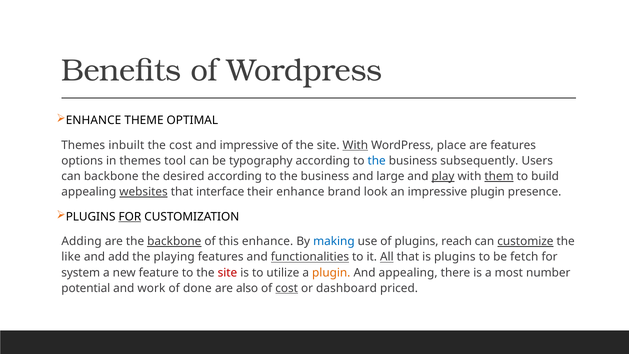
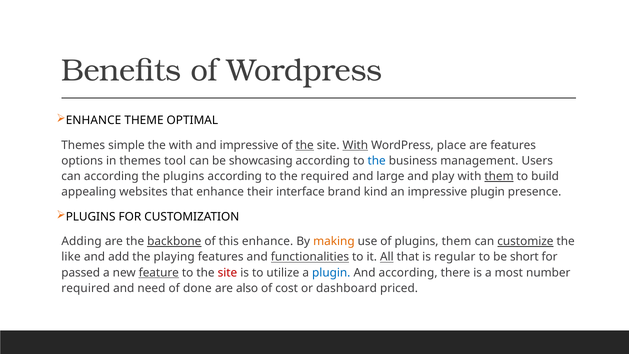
inbuilt: inbuilt -> simple
the cost: cost -> with
the at (305, 145) underline: none -> present
typography: typography -> showcasing
subsequently: subsequently -> management
can backbone: backbone -> according
the desired: desired -> plugins
business at (325, 176): business -> required
play underline: present -> none
websites underline: present -> none
that interface: interface -> enhance
their enhance: enhance -> interface
look: look -> kind
FOR at (130, 217) underline: present -> none
making colour: blue -> orange
plugins reach: reach -> them
is plugins: plugins -> regular
fetch: fetch -> short
system: system -> passed
feature underline: none -> present
plugin at (331, 272) colour: orange -> blue
And appealing: appealing -> according
potential at (86, 288): potential -> required
work: work -> need
cost at (287, 288) underline: present -> none
